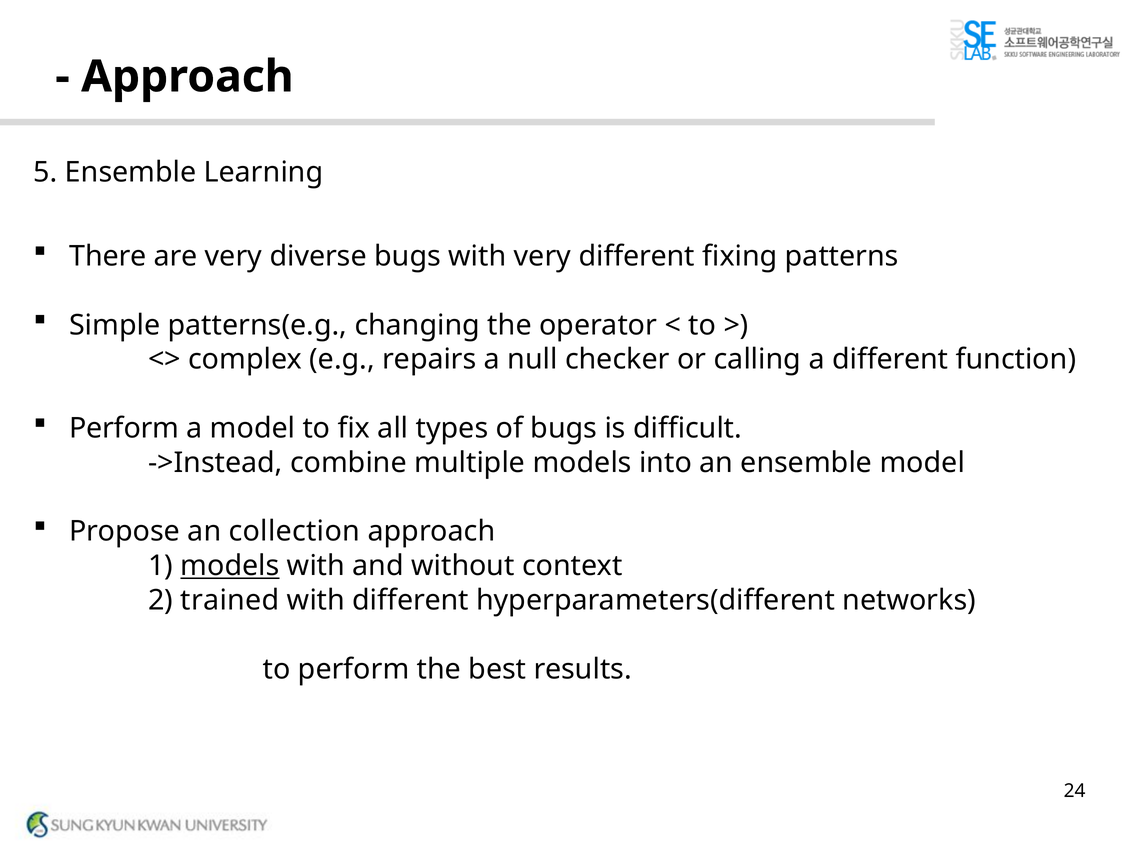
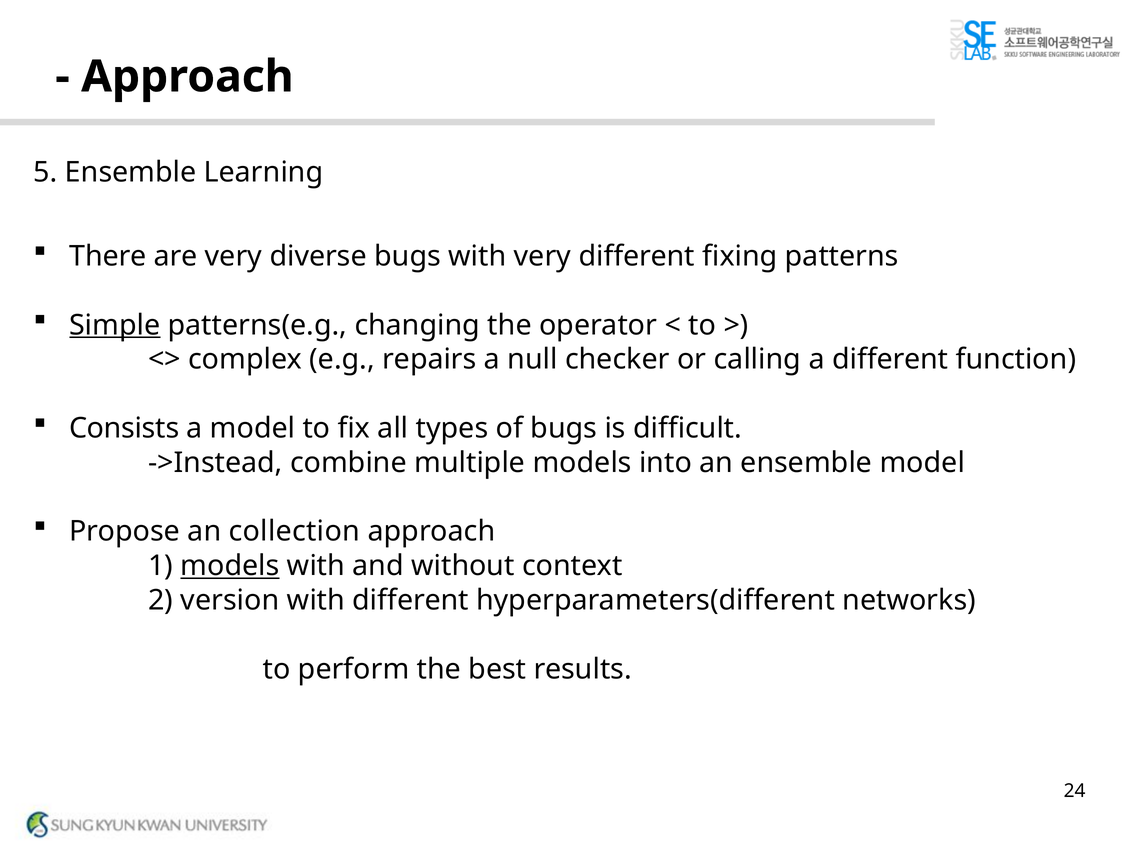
Simple underline: none -> present
Perform at (124, 428): Perform -> Consists
trained: trained -> version
